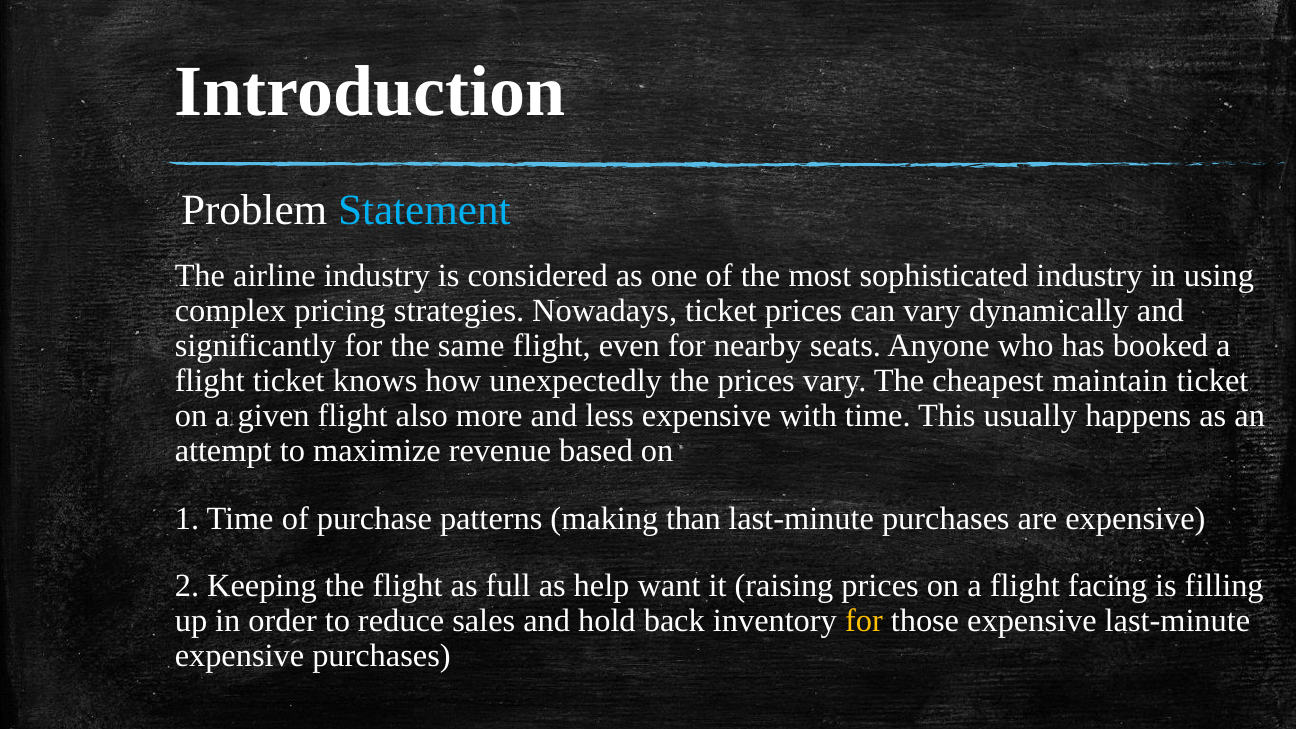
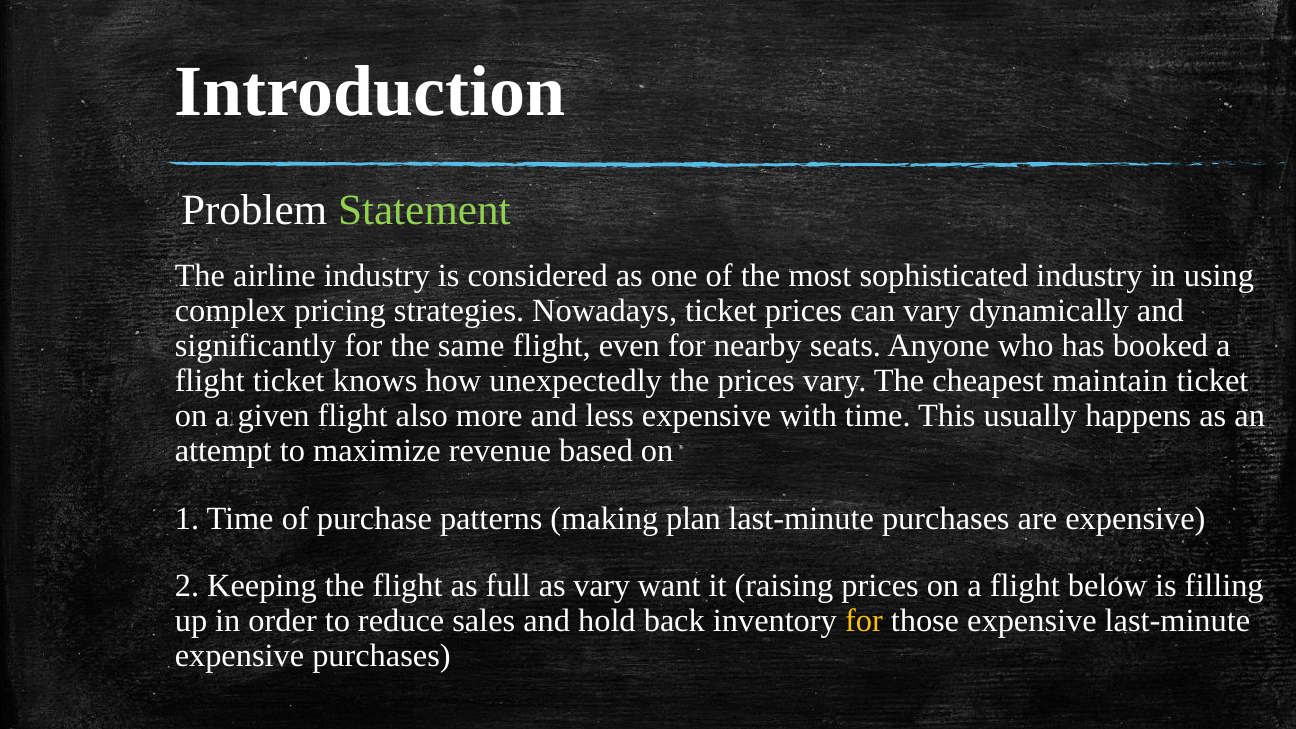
Statement colour: light blue -> light green
than: than -> plan
as help: help -> vary
facing: facing -> below
